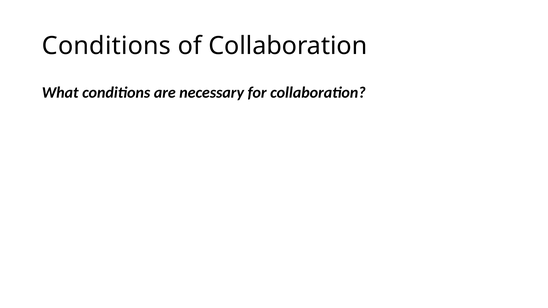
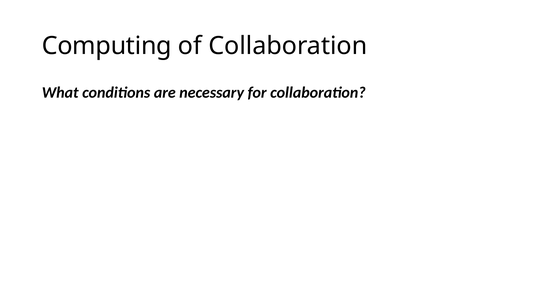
Conditions at (106, 46): Conditions -> Computing
